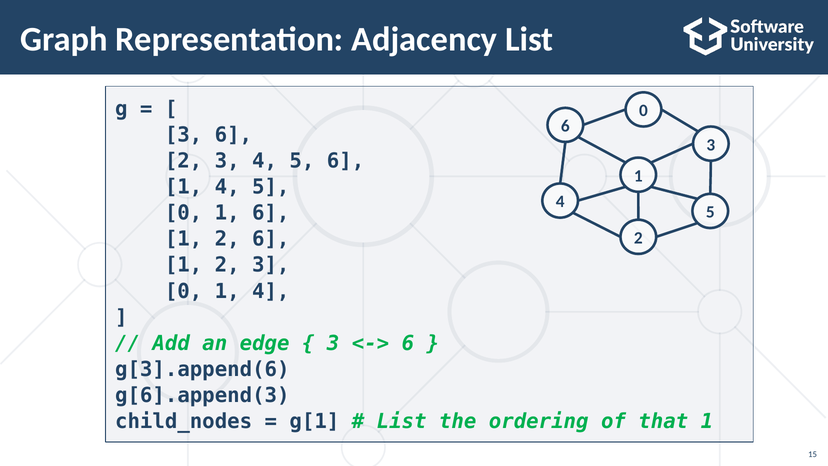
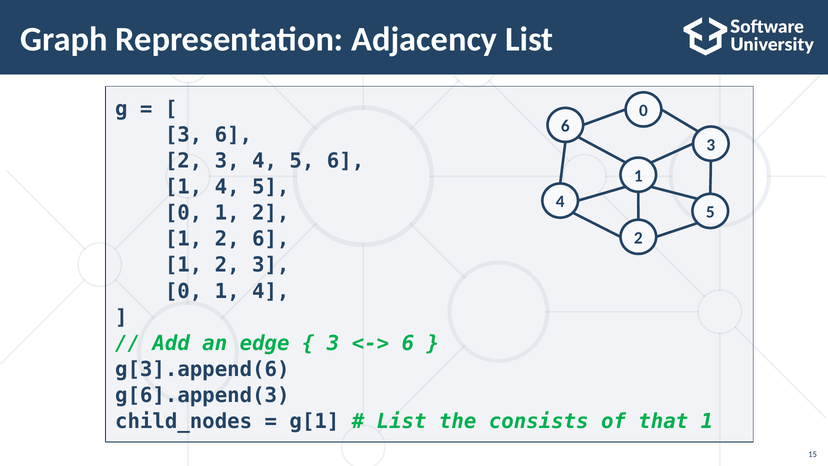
0 1 6: 6 -> 2
ordering: ordering -> consists
